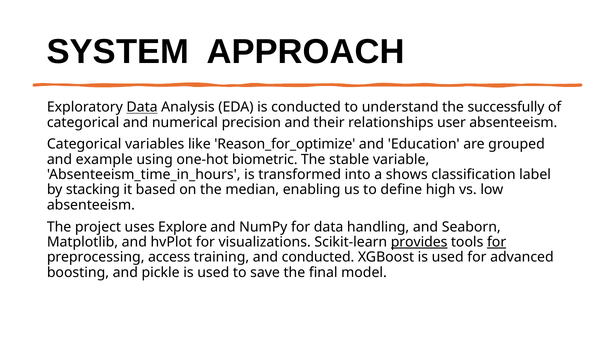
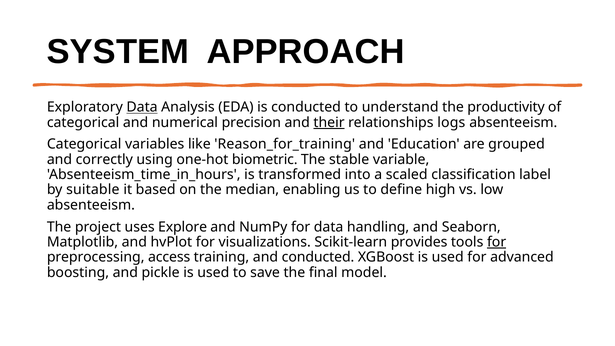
successfully: successfully -> productivity
their underline: none -> present
user: user -> logs
Reason_for_optimize: Reason_for_optimize -> Reason_for_training
example: example -> correctly
shows: shows -> scaled
stacking: stacking -> suitable
provides underline: present -> none
